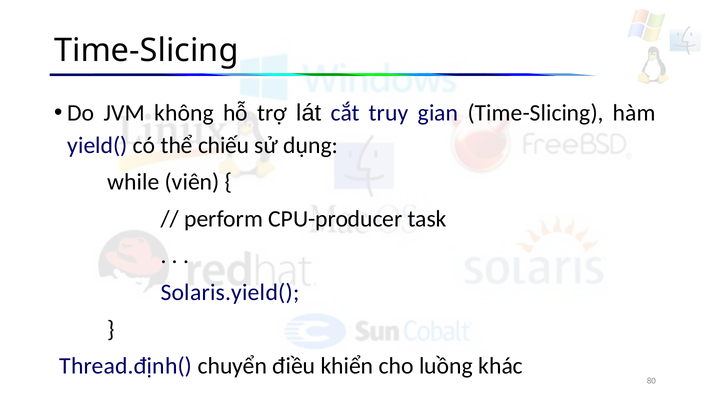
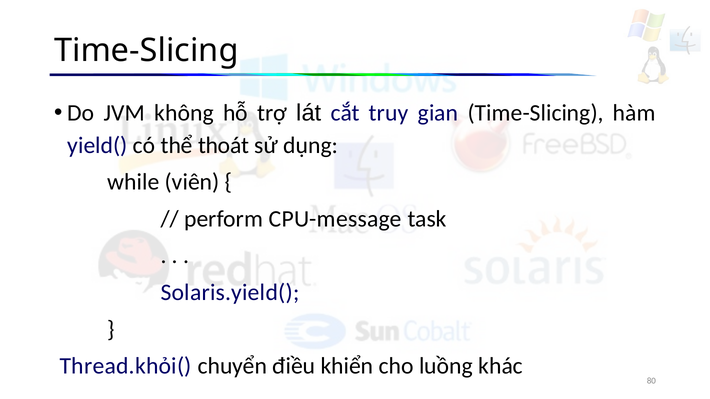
chiếu: chiếu -> thoát
CPU-producer: CPU-producer -> CPU-message
Thread.định(: Thread.định( -> Thread.khỏi(
